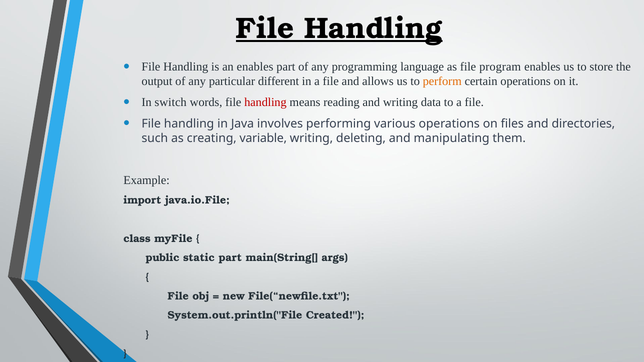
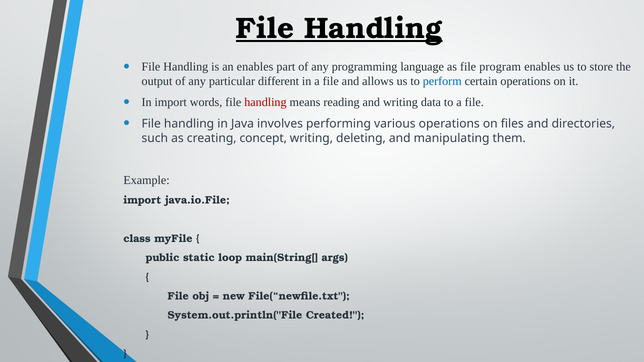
perform colour: orange -> blue
In switch: switch -> import
variable: variable -> concept
static part: part -> loop
